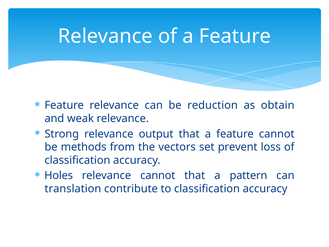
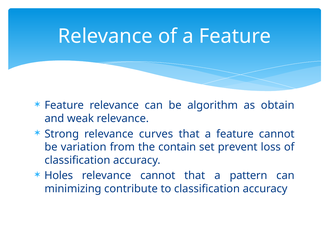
reduction: reduction -> algorithm
output: output -> curves
methods: methods -> variation
vectors: vectors -> contain
translation: translation -> minimizing
